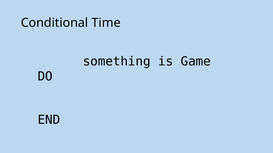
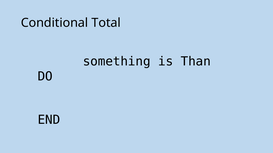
Time: Time -> Total
Game: Game -> Than
